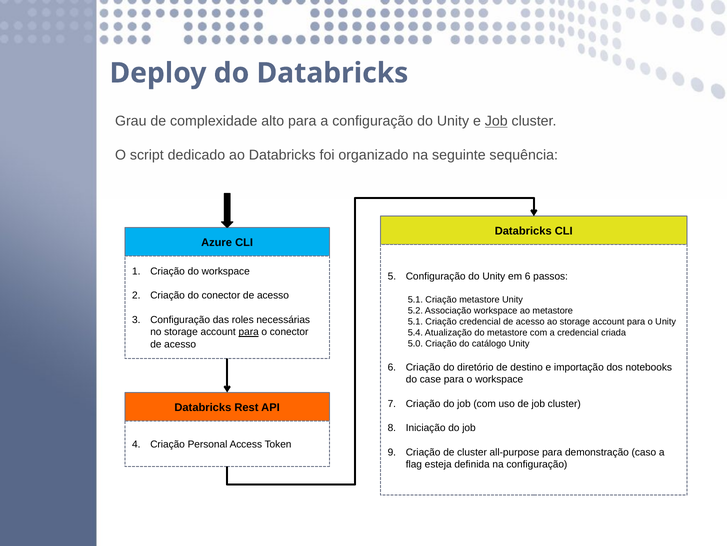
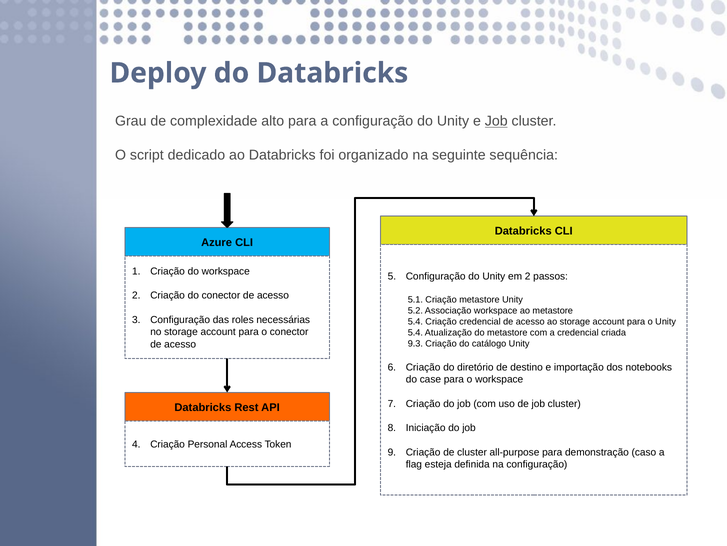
em 6: 6 -> 2
5.1 at (415, 321): 5.1 -> 5.4
para at (249, 332) underline: present -> none
5.0: 5.0 -> 9.3
